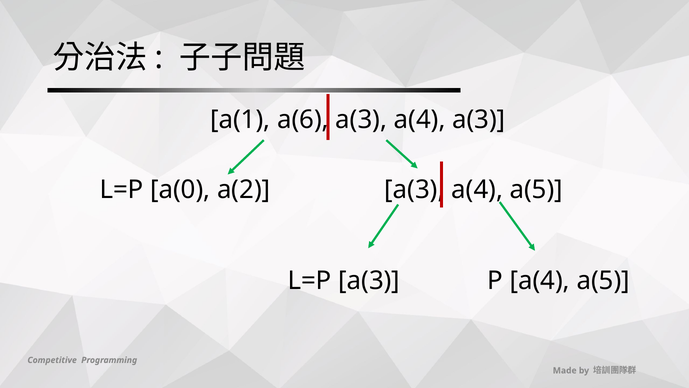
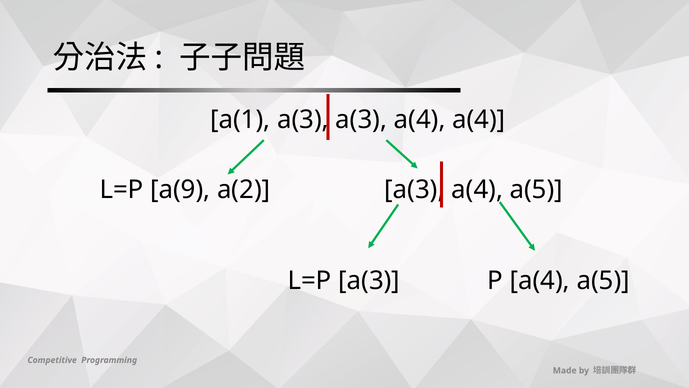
a(1 a(6: a(6 -> a(3
a(4 a(3: a(3 -> a(4
a(0: a(0 -> a(9
